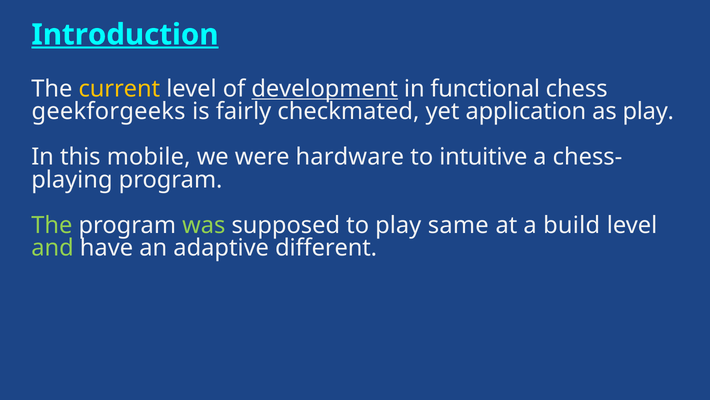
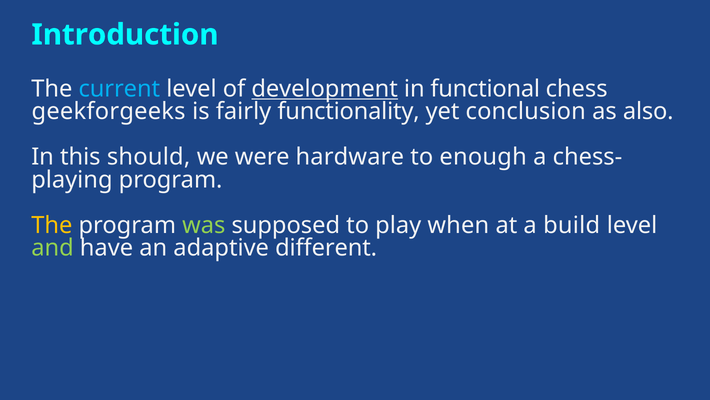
Introduction underline: present -> none
current colour: yellow -> light blue
checkmated: checkmated -> functionality
application: application -> conclusion
as play: play -> also
mobile: mobile -> should
intuitive: intuitive -> enough
The at (52, 225) colour: light green -> yellow
same: same -> when
